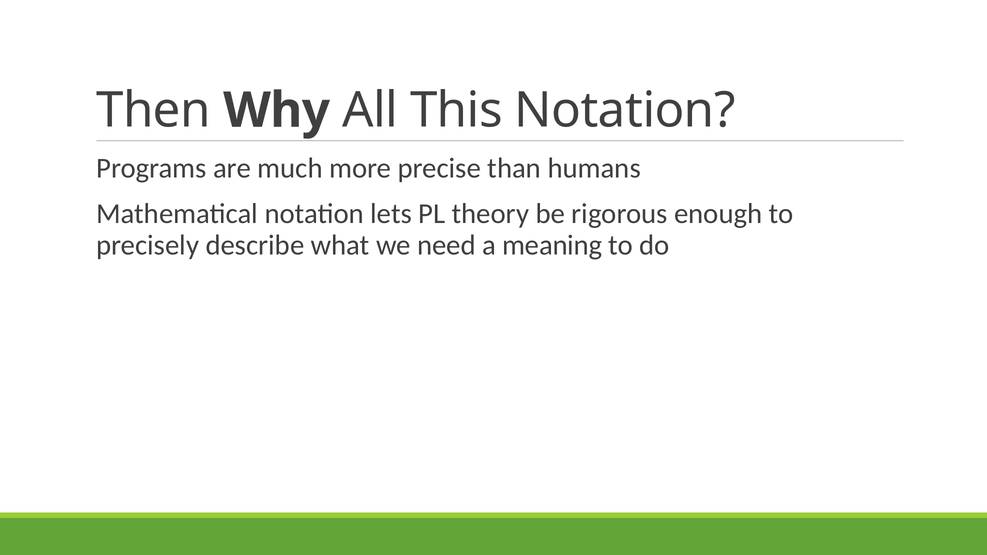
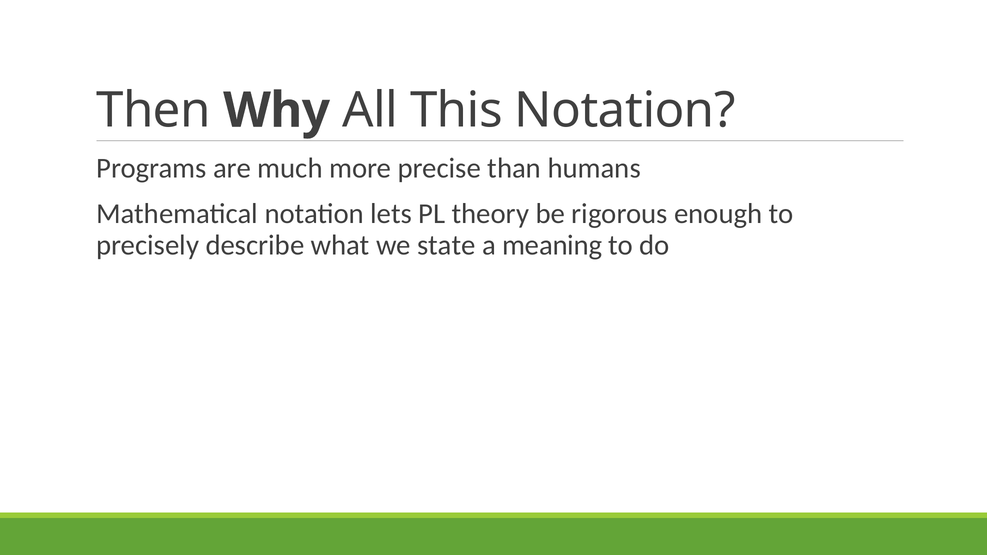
need: need -> state
